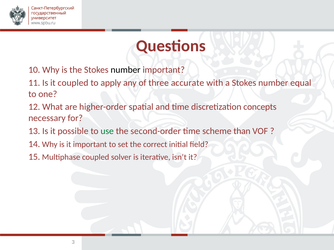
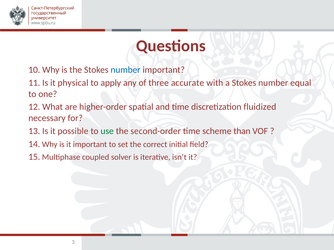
number at (126, 70) colour: black -> blue
it coupled: coupled -> physical
concepts: concepts -> fluidized
